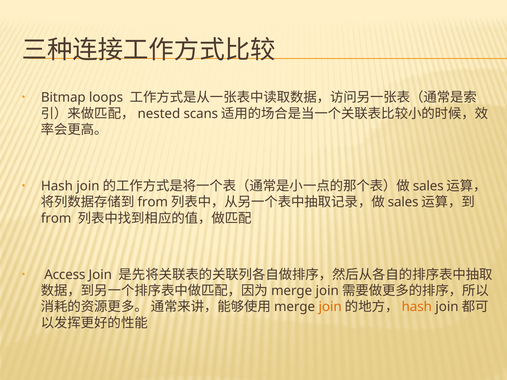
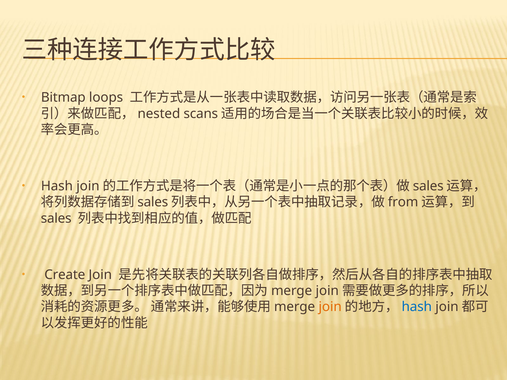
from at (153, 202): from -> sales
sales at (403, 202): sales -> from
from at (56, 218): from -> sales
Access: Access -> Create
hash at (417, 307) colour: orange -> blue
